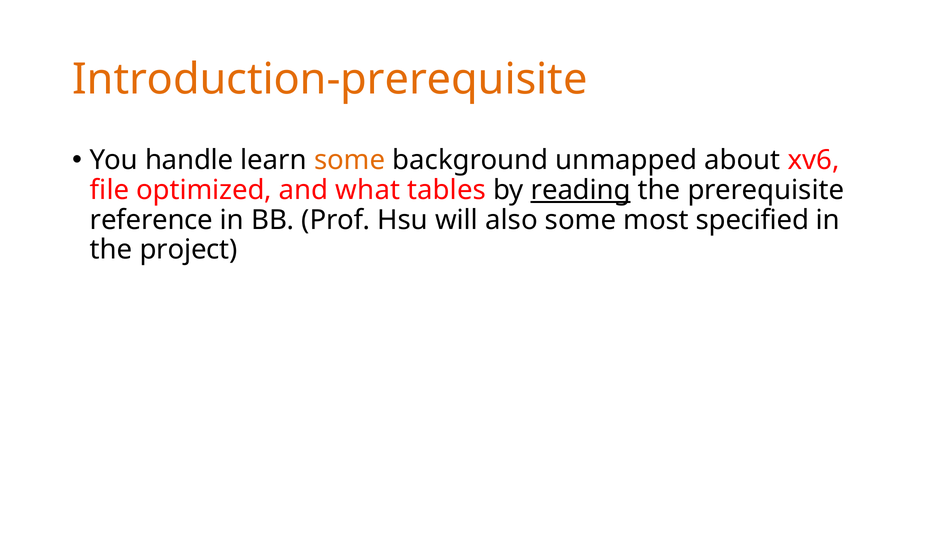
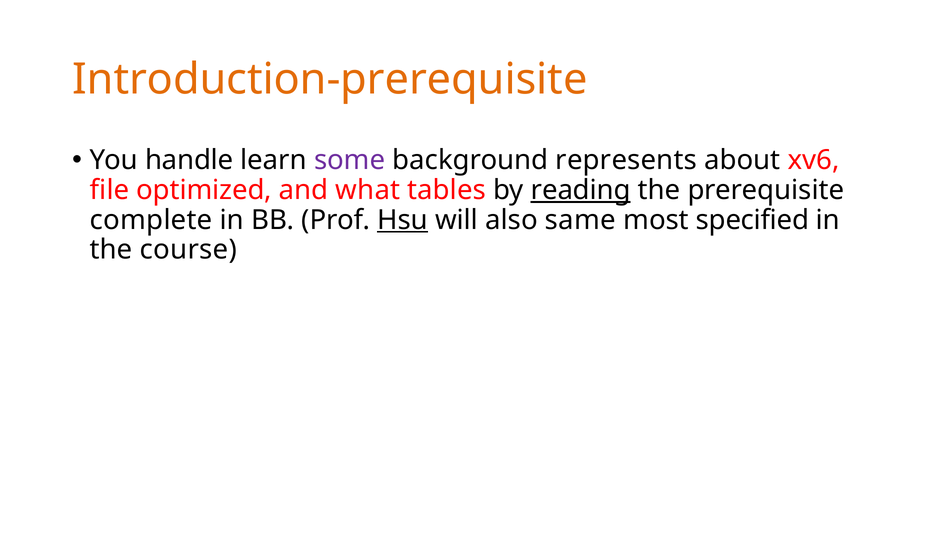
some at (350, 160) colour: orange -> purple
unmapped: unmapped -> represents
reference: reference -> complete
Hsu underline: none -> present
also some: some -> same
project: project -> course
